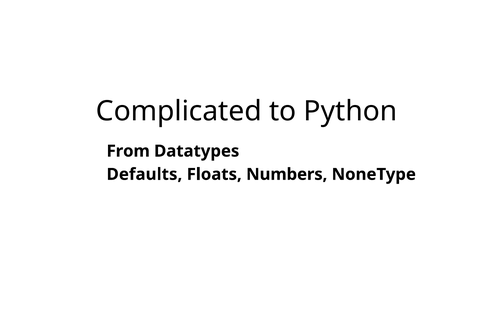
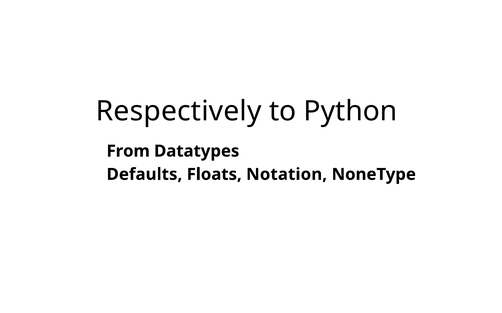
Complicated: Complicated -> Respectively
Numbers: Numbers -> Notation
